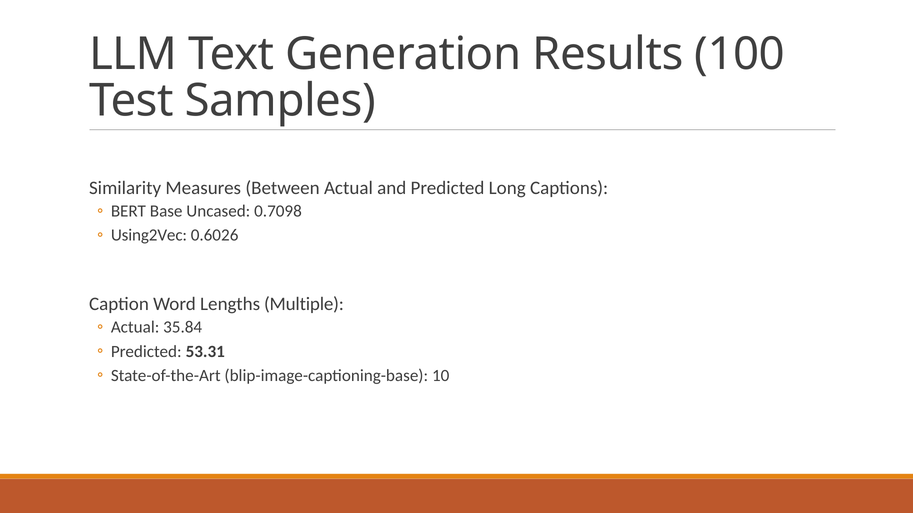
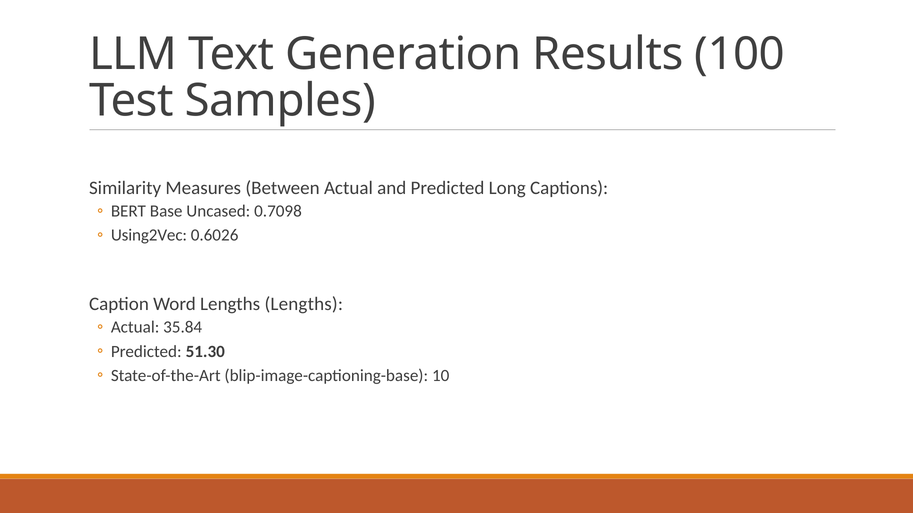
Lengths Multiple: Multiple -> Lengths
53.31: 53.31 -> 51.30
